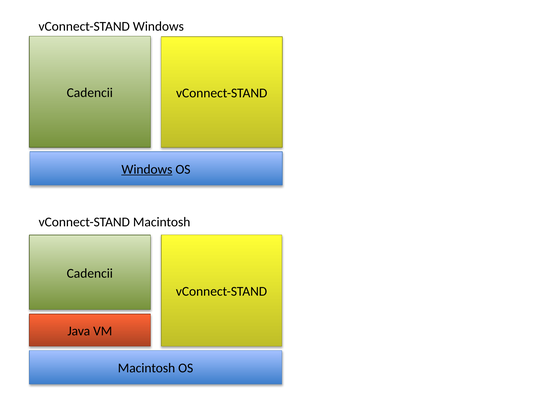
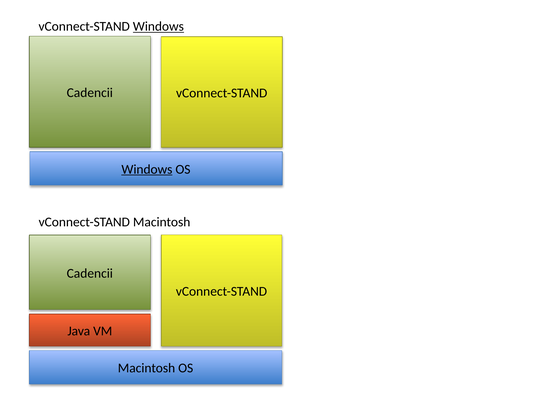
Windows at (158, 27) underline: none -> present
